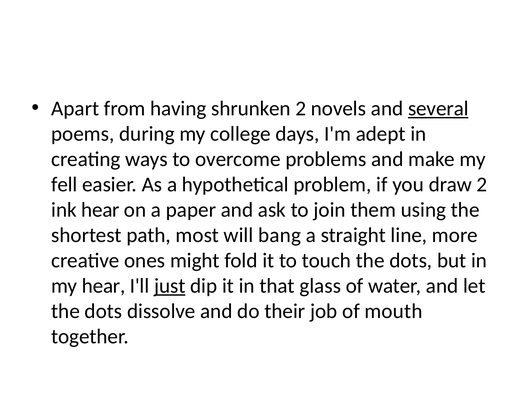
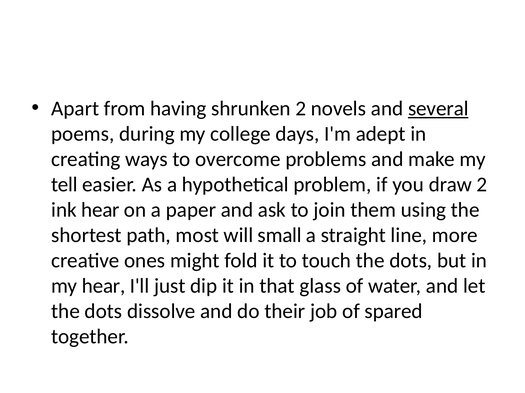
fell: fell -> tell
bang: bang -> small
just underline: present -> none
mouth: mouth -> spared
